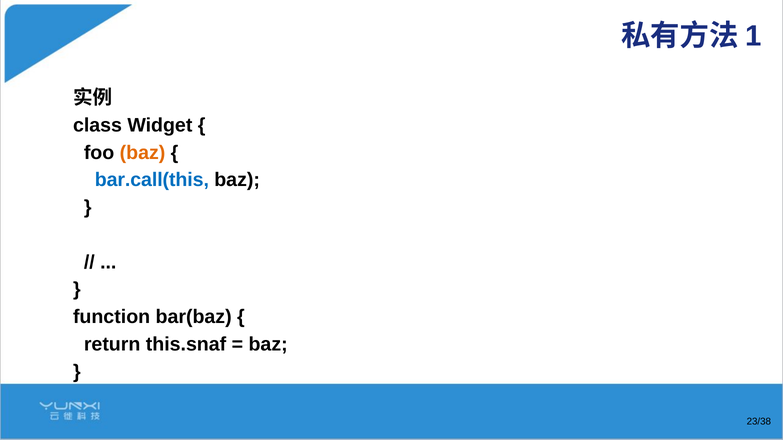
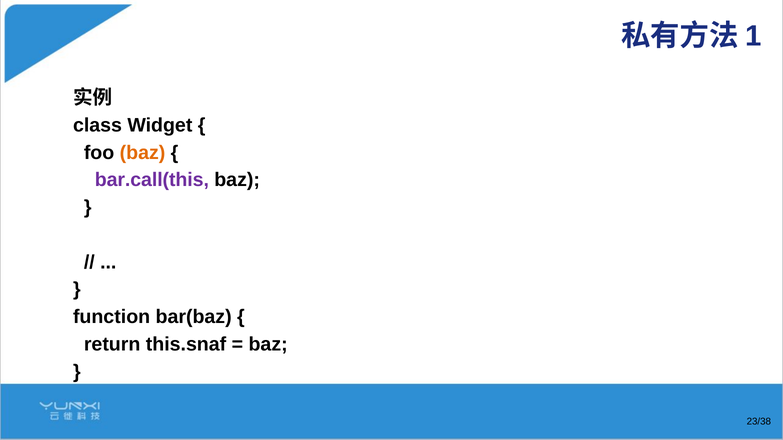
bar.call(this colour: blue -> purple
